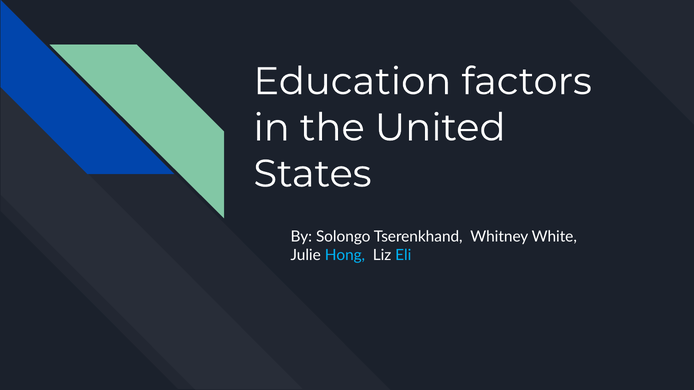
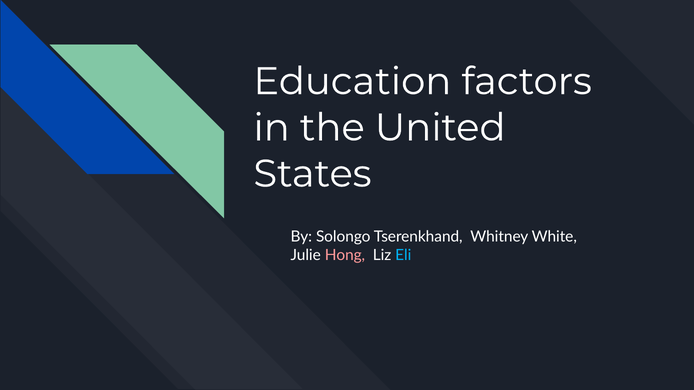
Hong colour: light blue -> pink
